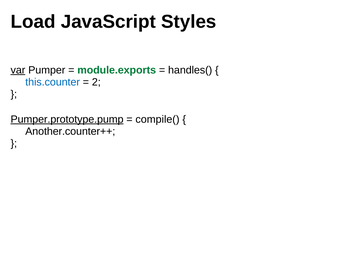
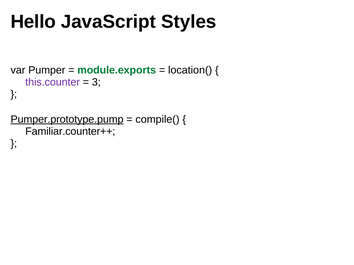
Load: Load -> Hello
var underline: present -> none
handles(: handles( -> location(
this.counter colour: blue -> purple
2: 2 -> 3
Another.counter++: Another.counter++ -> Familiar.counter++
